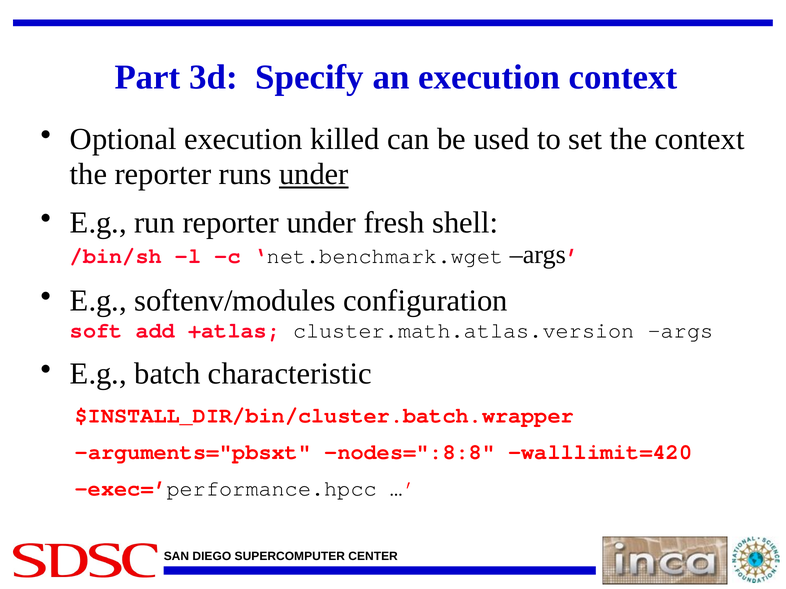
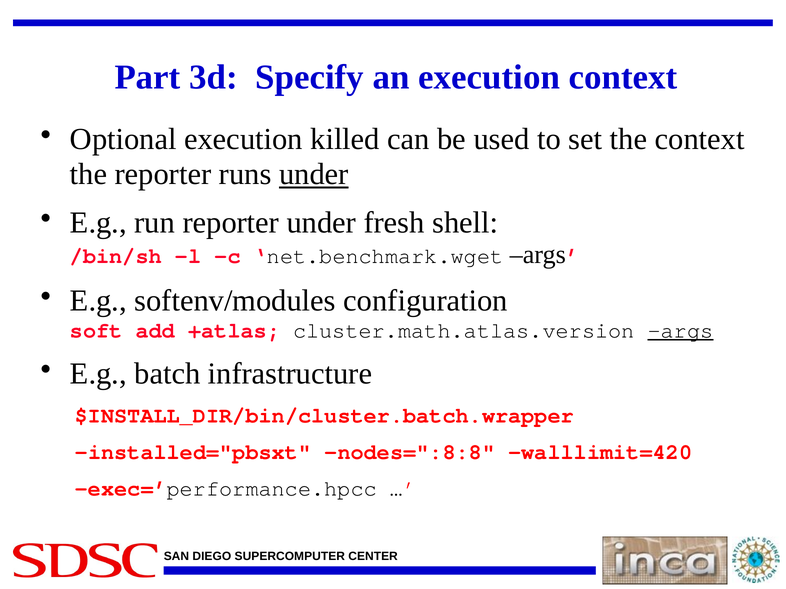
args at (681, 331) underline: none -> present
characteristic: characteristic -> infrastructure
arguments="pbsxt: arguments="pbsxt -> installed="pbsxt
